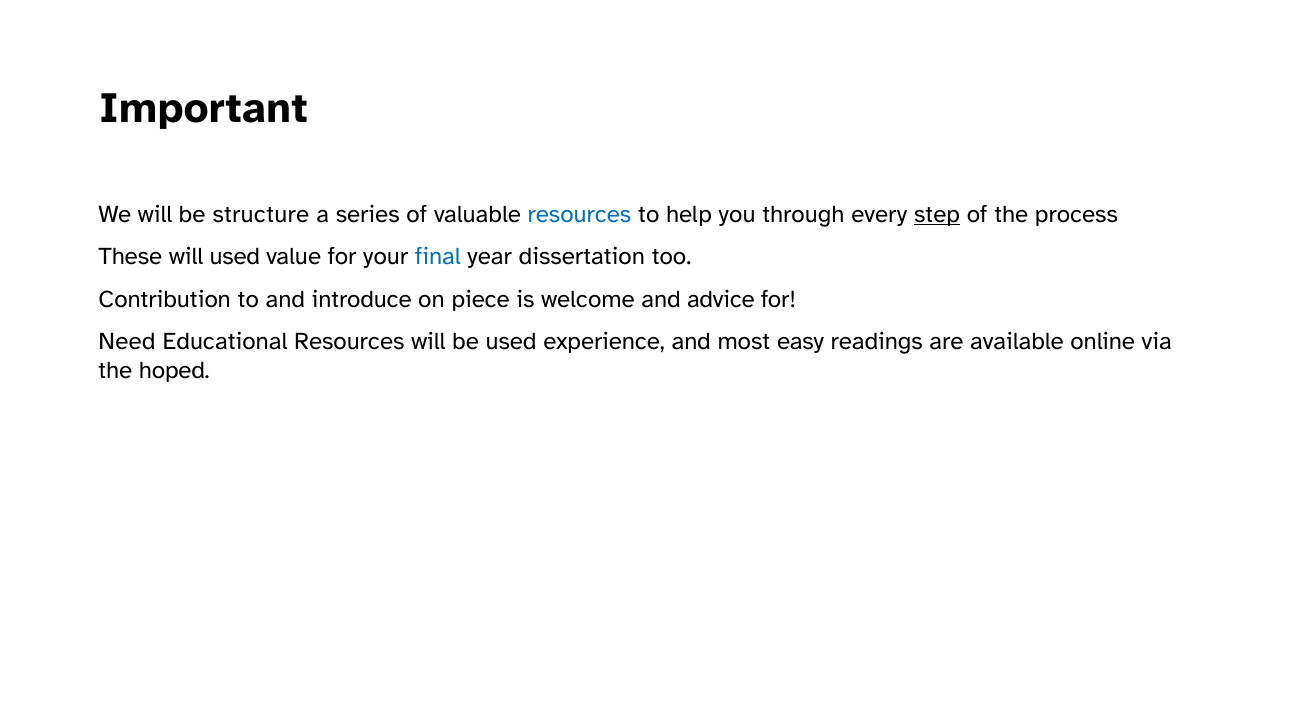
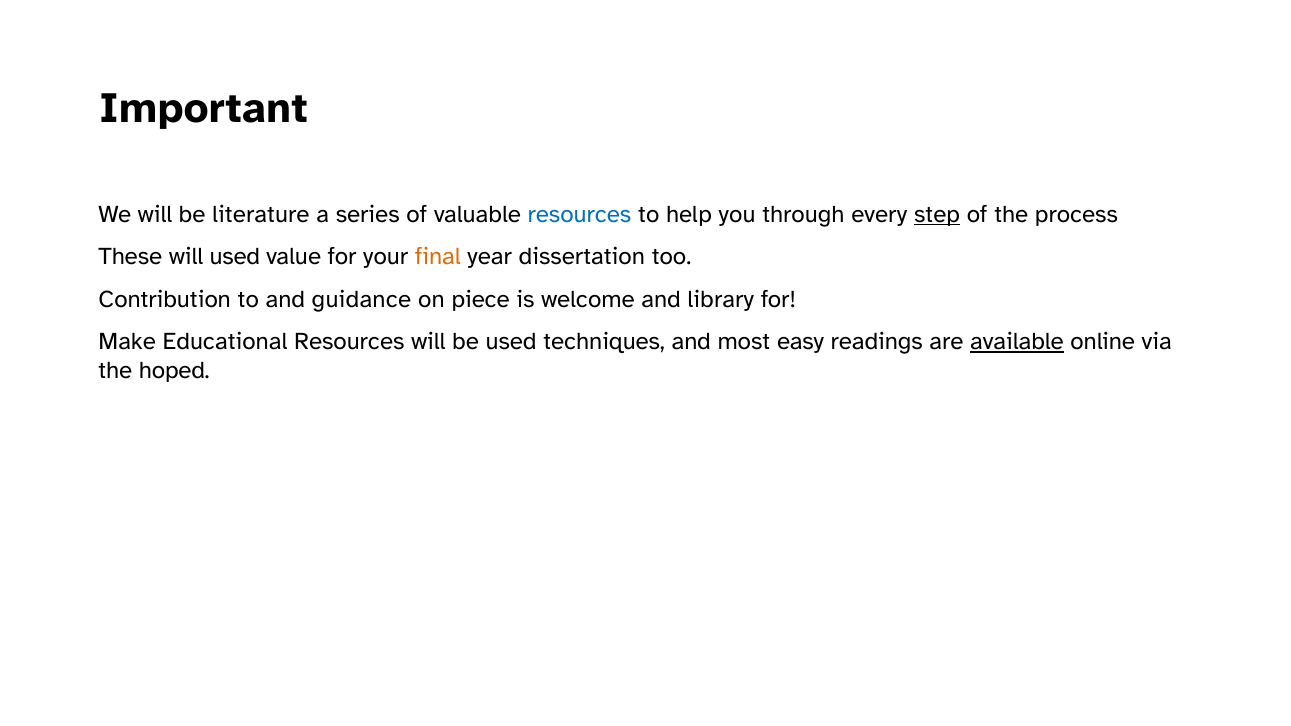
structure: structure -> literature
final colour: blue -> orange
introduce: introduce -> guidance
advice: advice -> library
Need: Need -> Make
experience: experience -> techniques
available underline: none -> present
